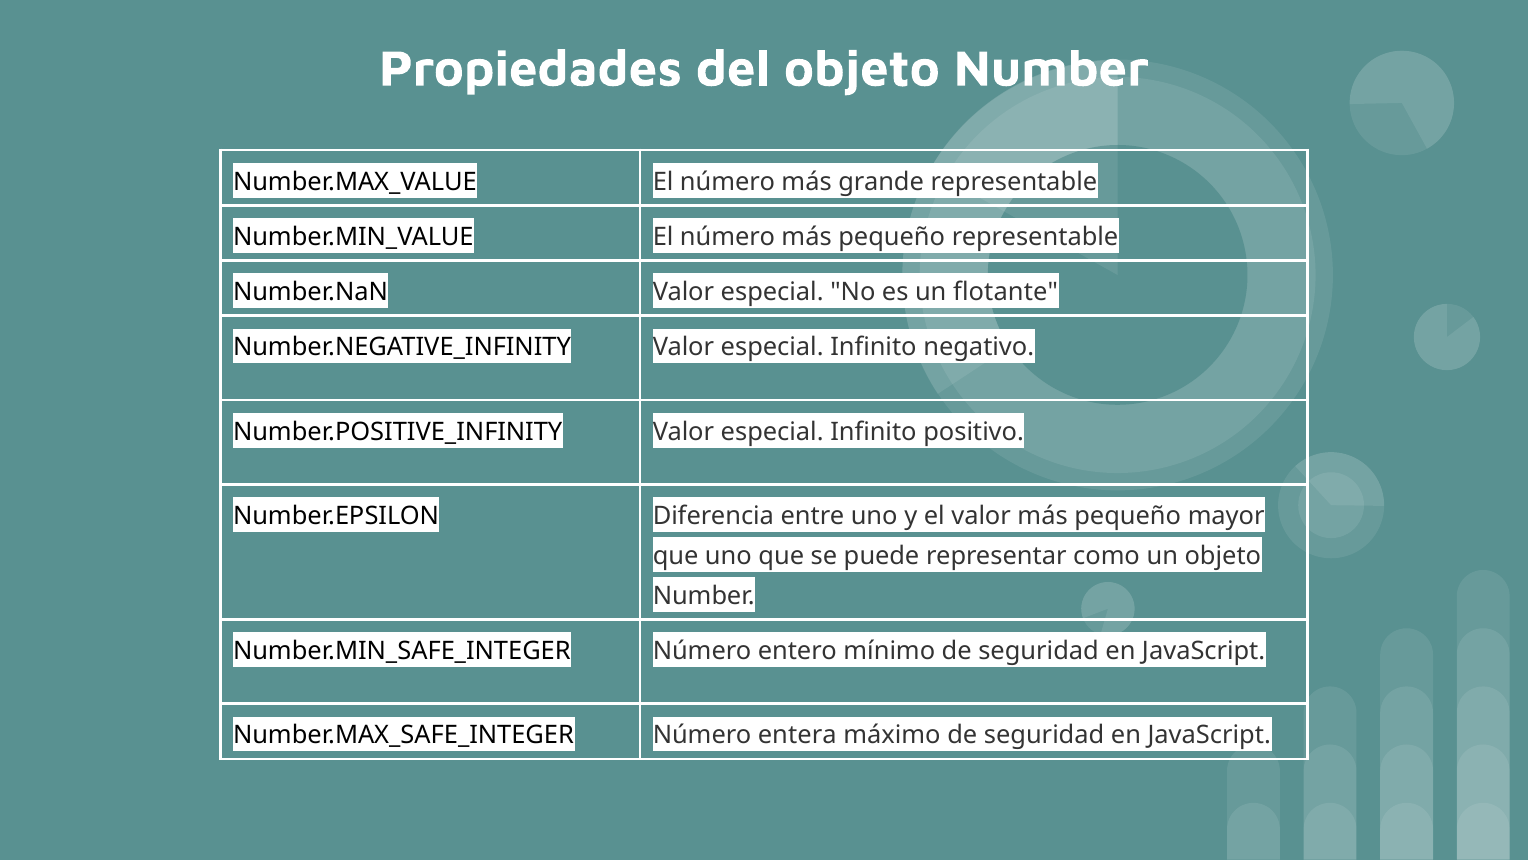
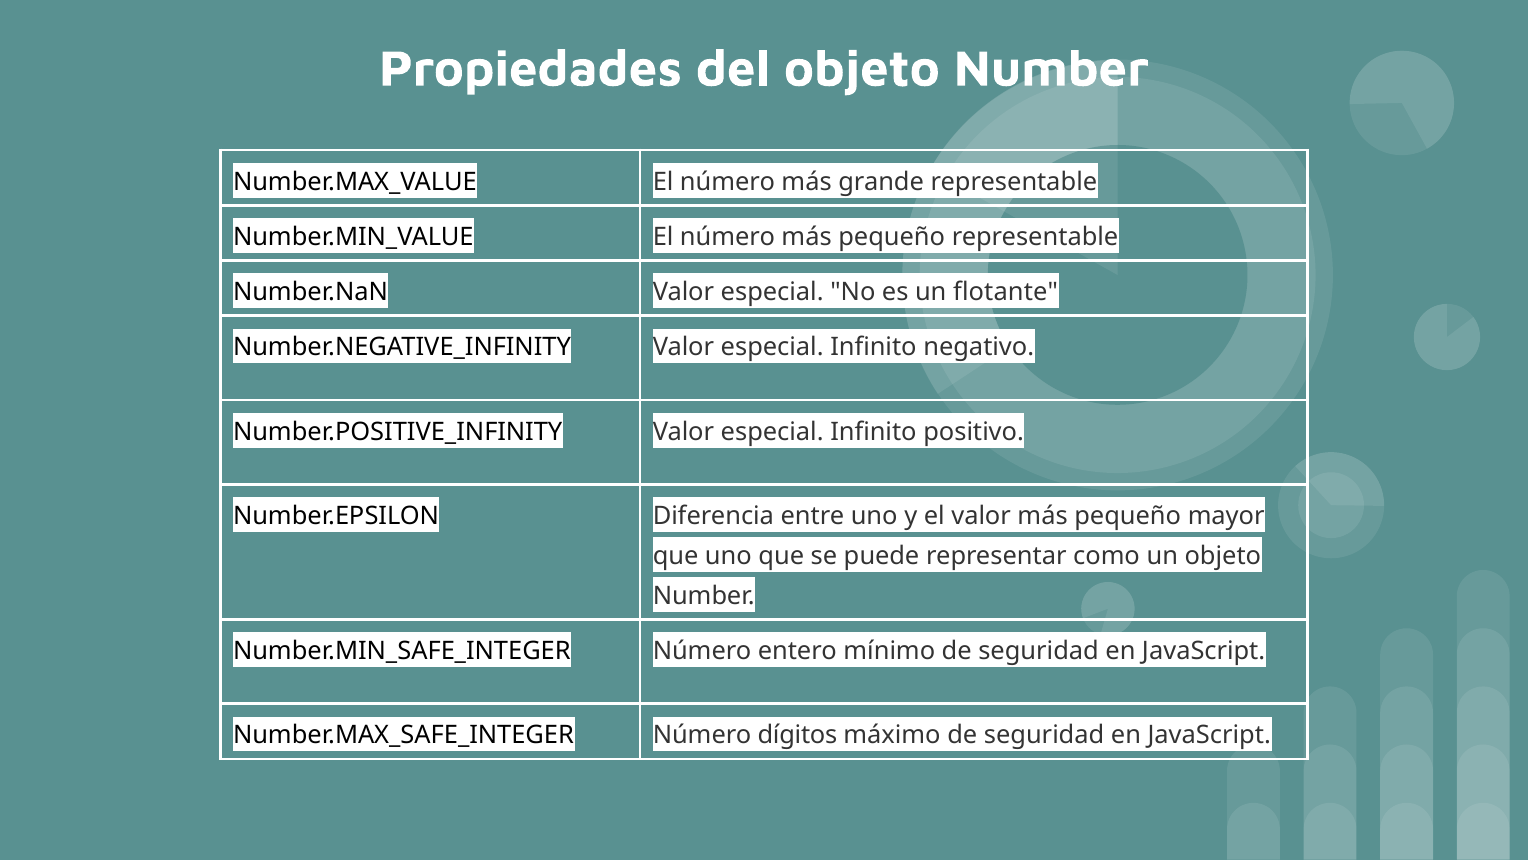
entera: entera -> dígitos
